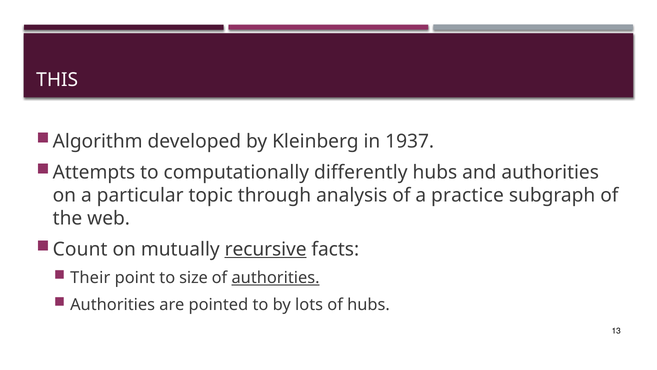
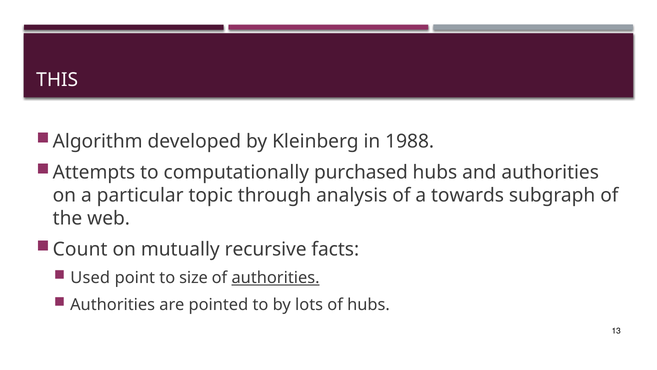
1937: 1937 -> 1988
differently: differently -> purchased
practice: practice -> towards
recursive underline: present -> none
Their: Their -> Used
